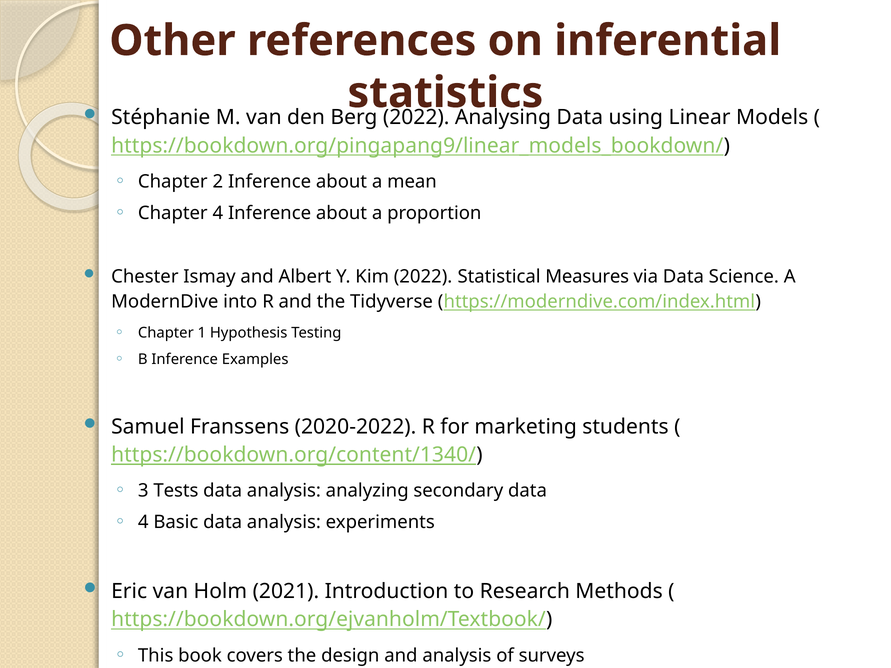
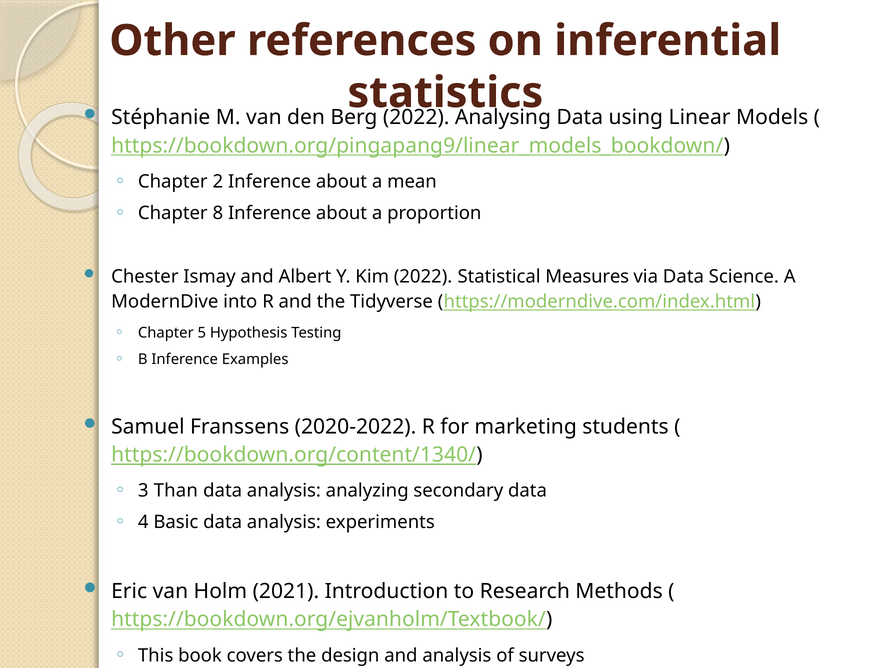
Chapter 4: 4 -> 8
1: 1 -> 5
Tests: Tests -> Than
